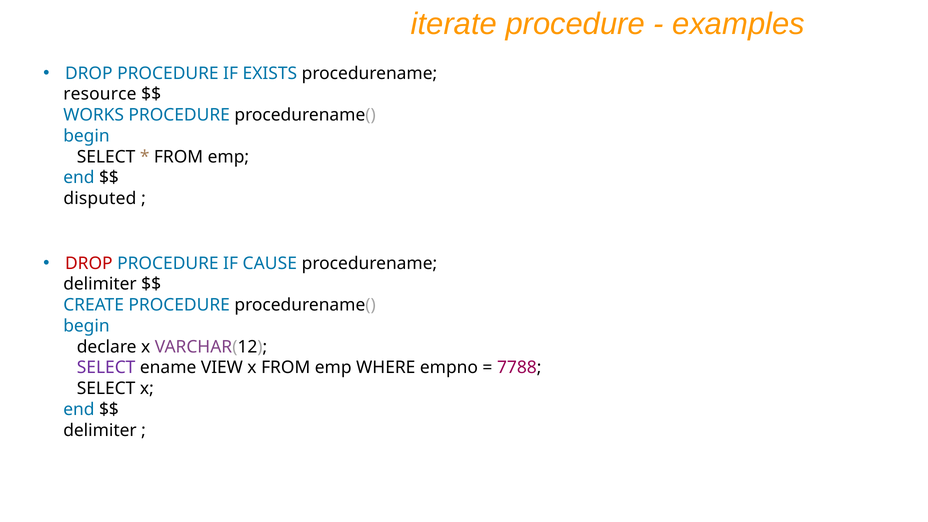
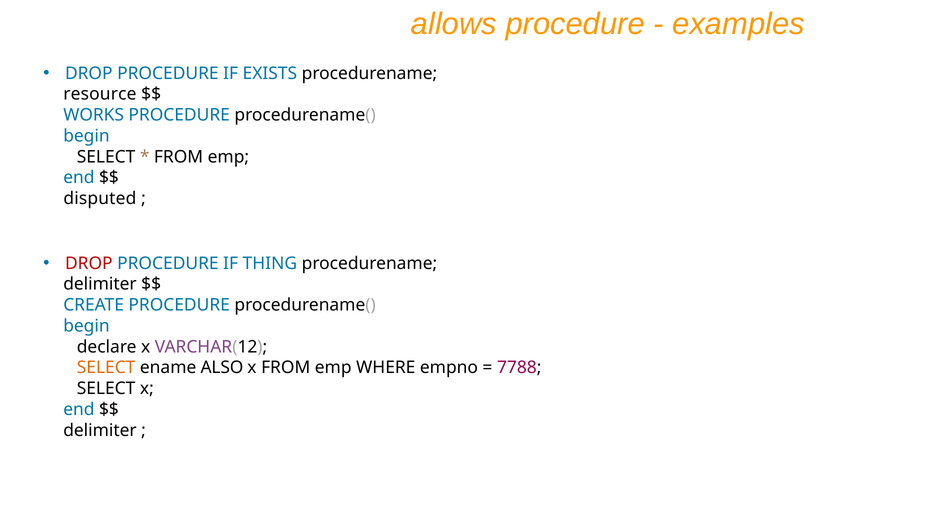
iterate: iterate -> allows
CAUSE: CAUSE -> THING
SELECT at (106, 368) colour: purple -> orange
VIEW: VIEW -> ALSO
